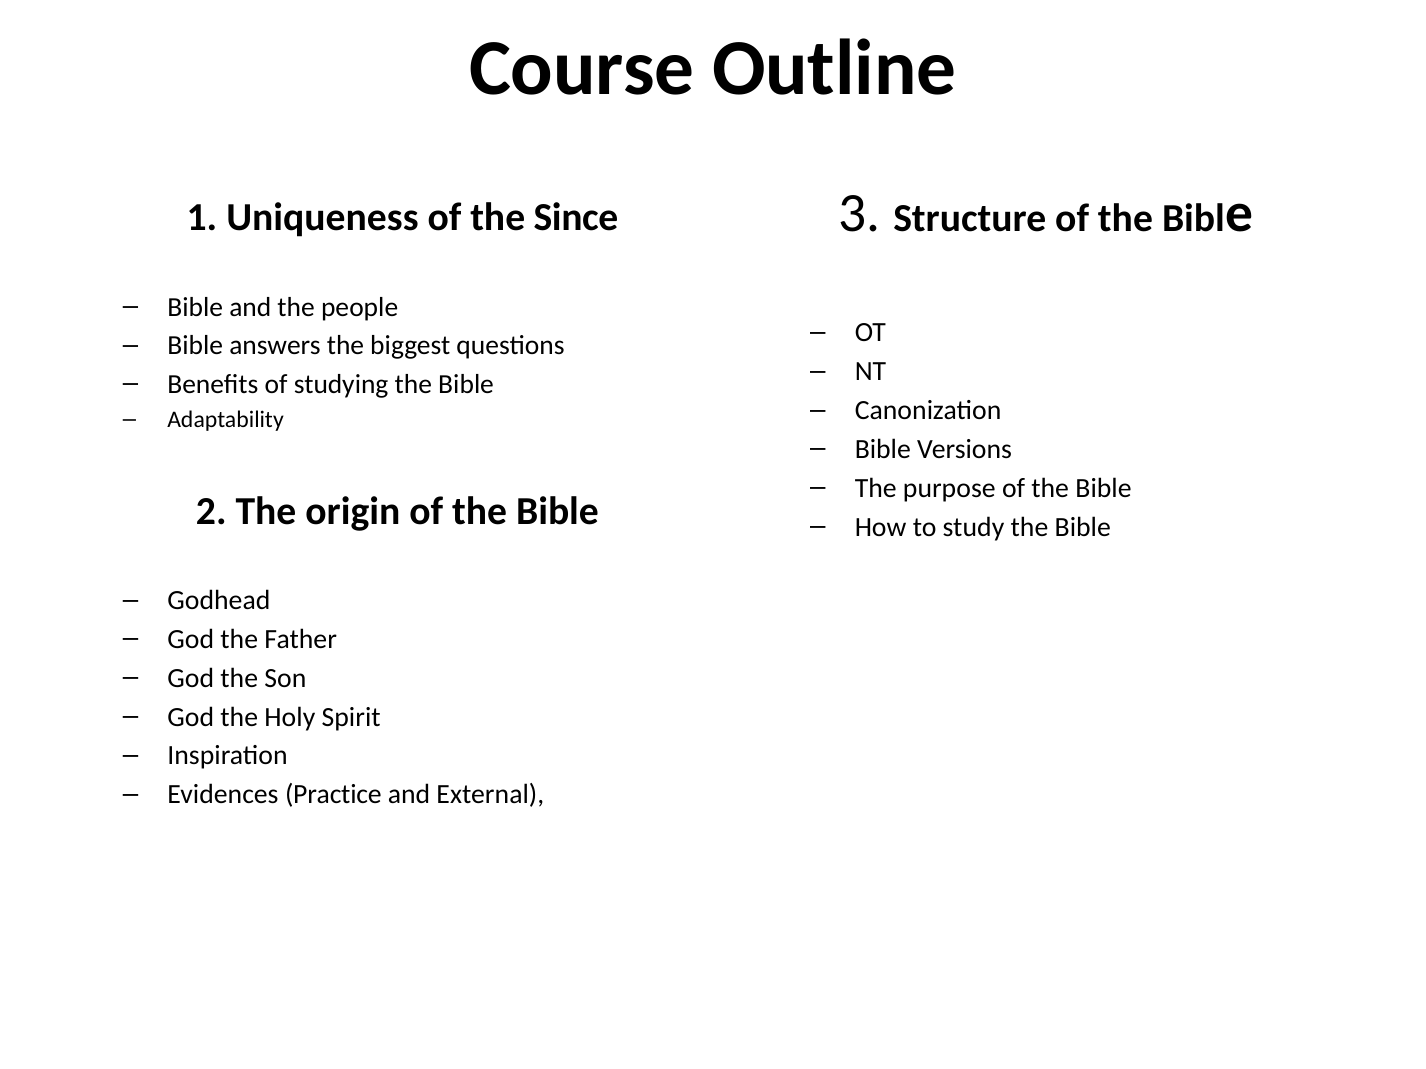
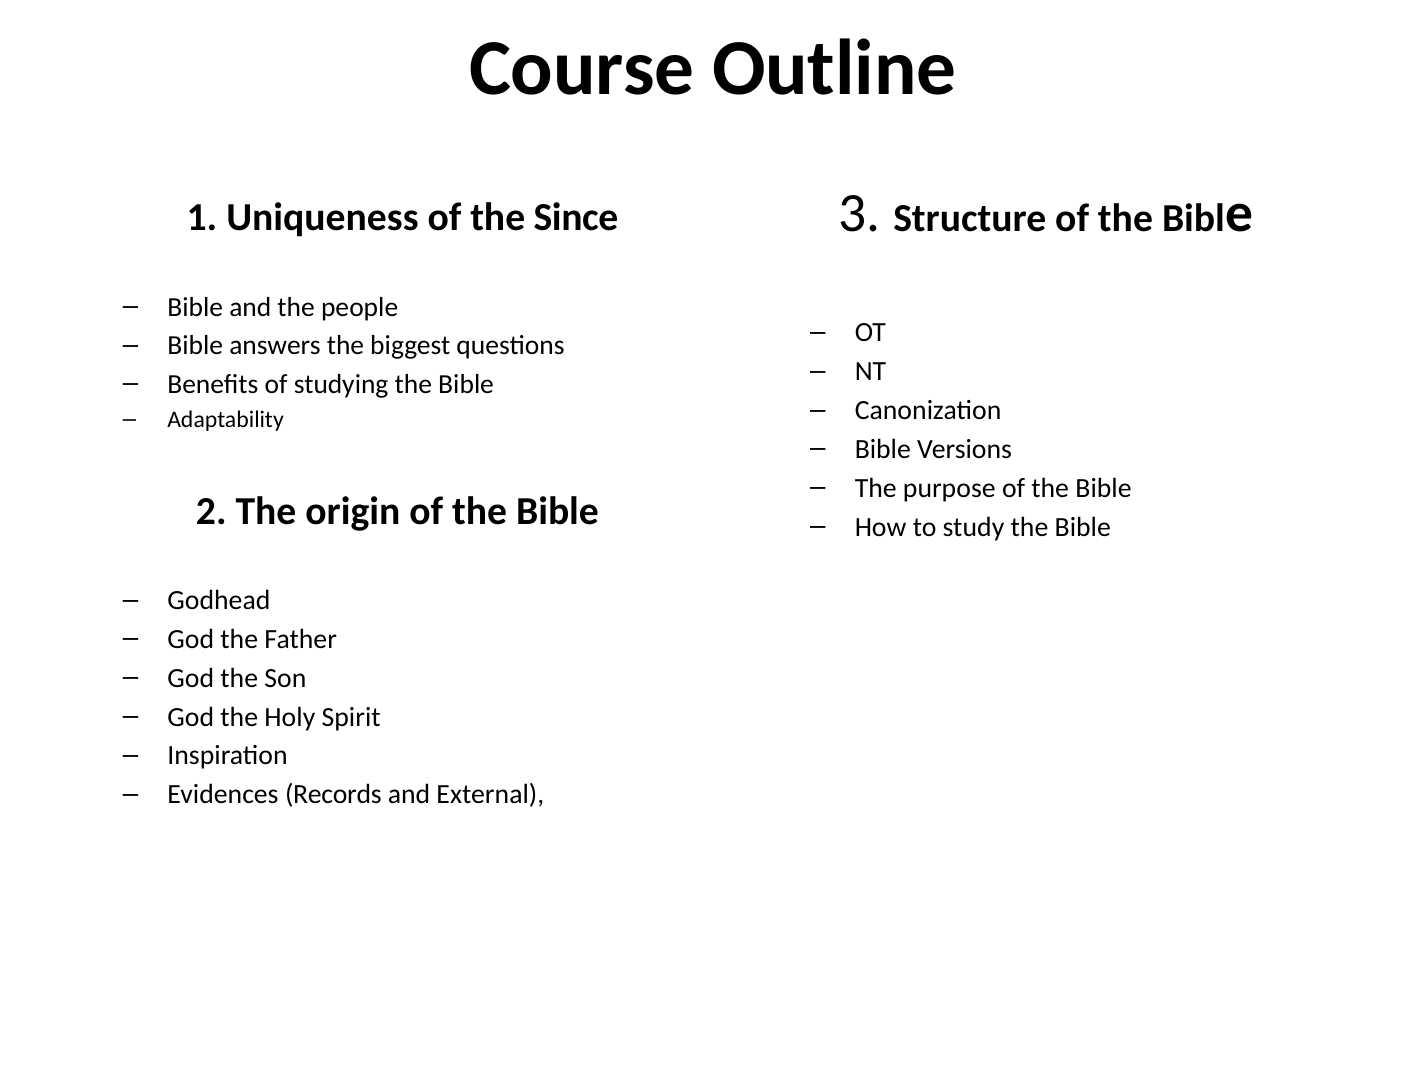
Practice: Practice -> Records
